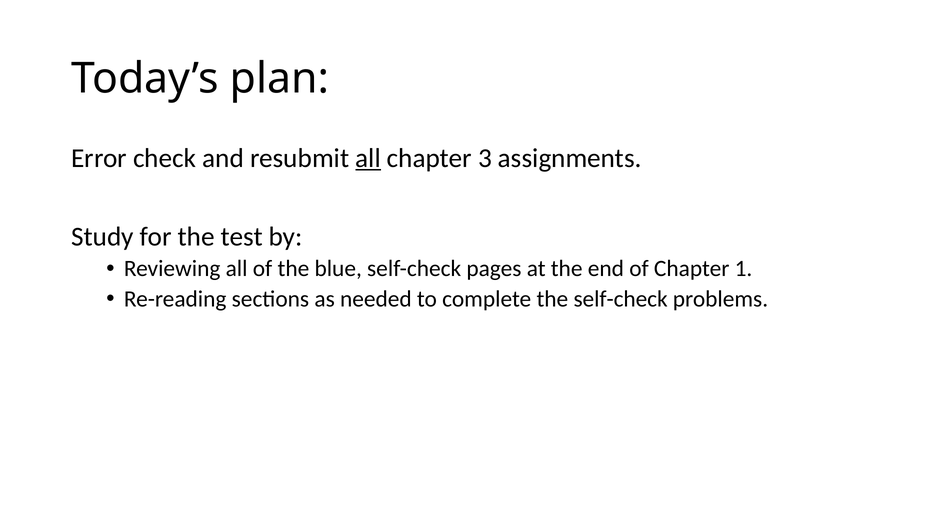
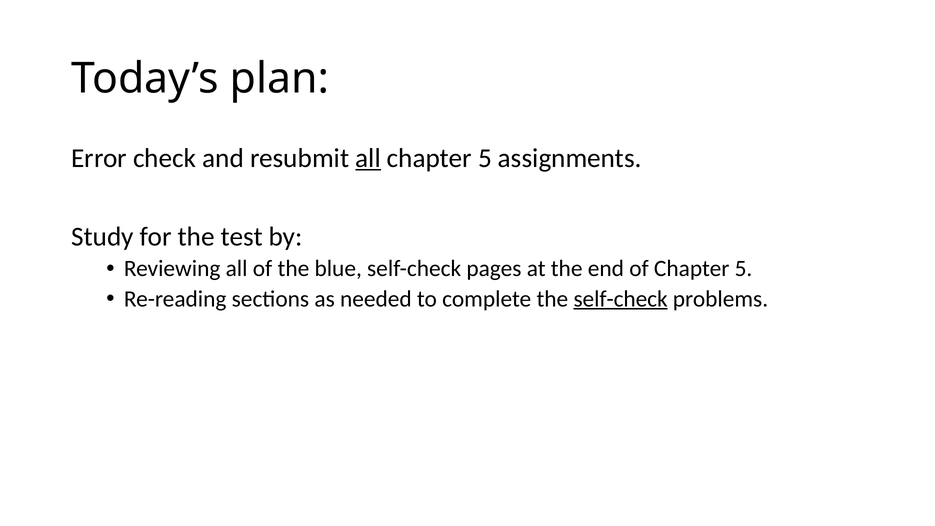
3 at (485, 158): 3 -> 5
of Chapter 1: 1 -> 5
self-check at (621, 299) underline: none -> present
